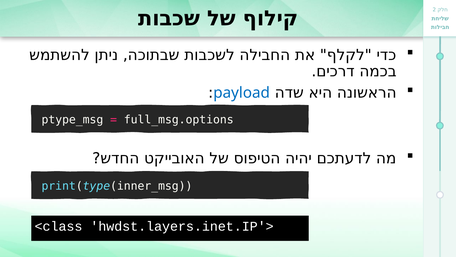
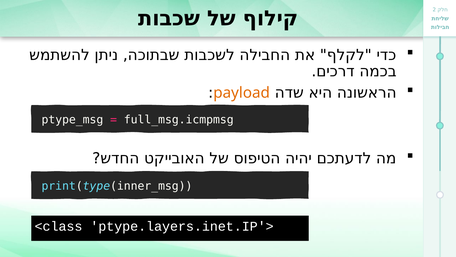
payload colour: blue -> orange
full_msg.options: full_msg.options -> full_msg.icmpmsg
hwdst.layers.inet.IP'>: hwdst.layers.inet.IP'> -> ptype.layers.inet.IP'>
